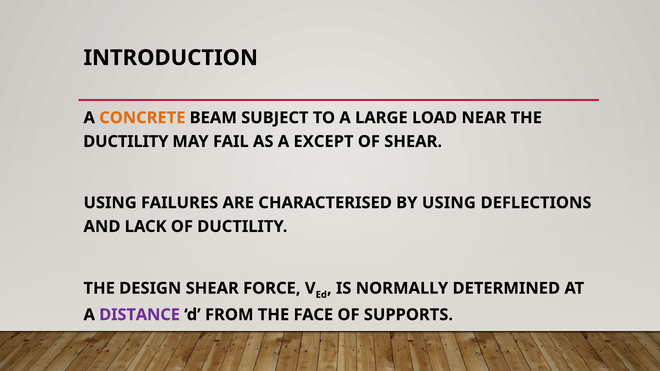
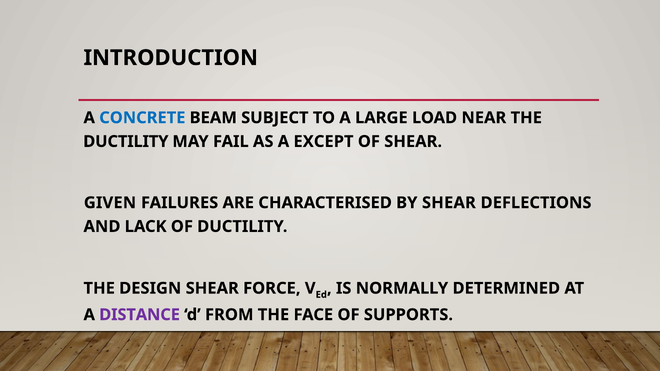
CONCRETE colour: orange -> blue
USING at (110, 203): USING -> GIVEN
BY USING: USING -> SHEAR
